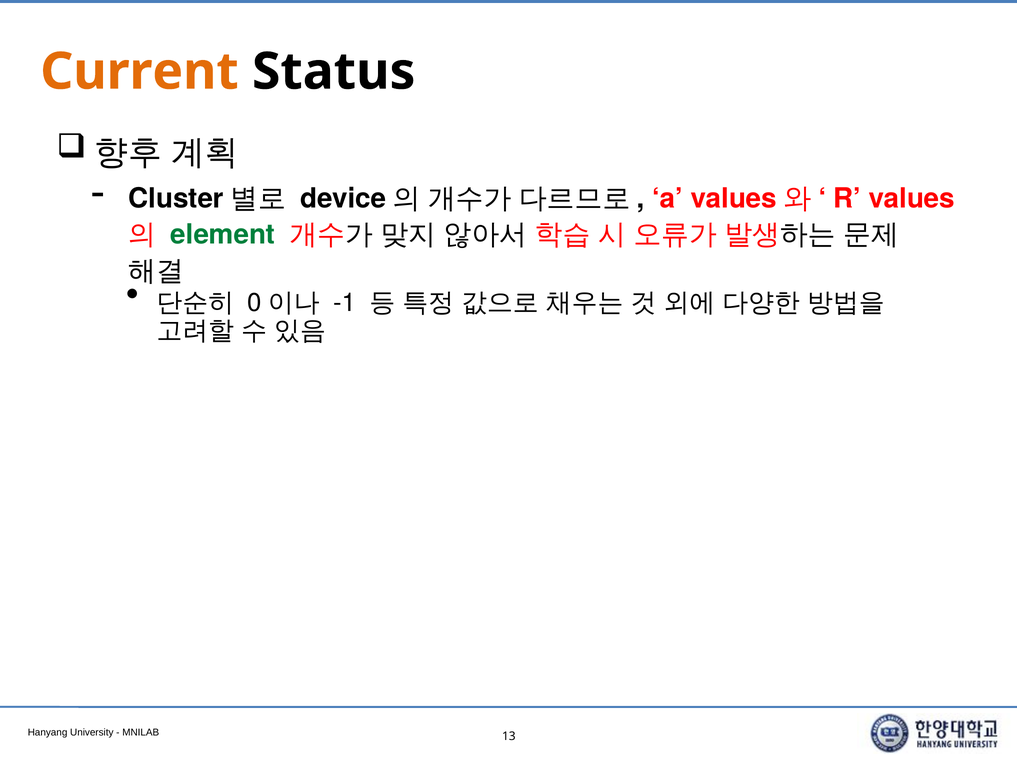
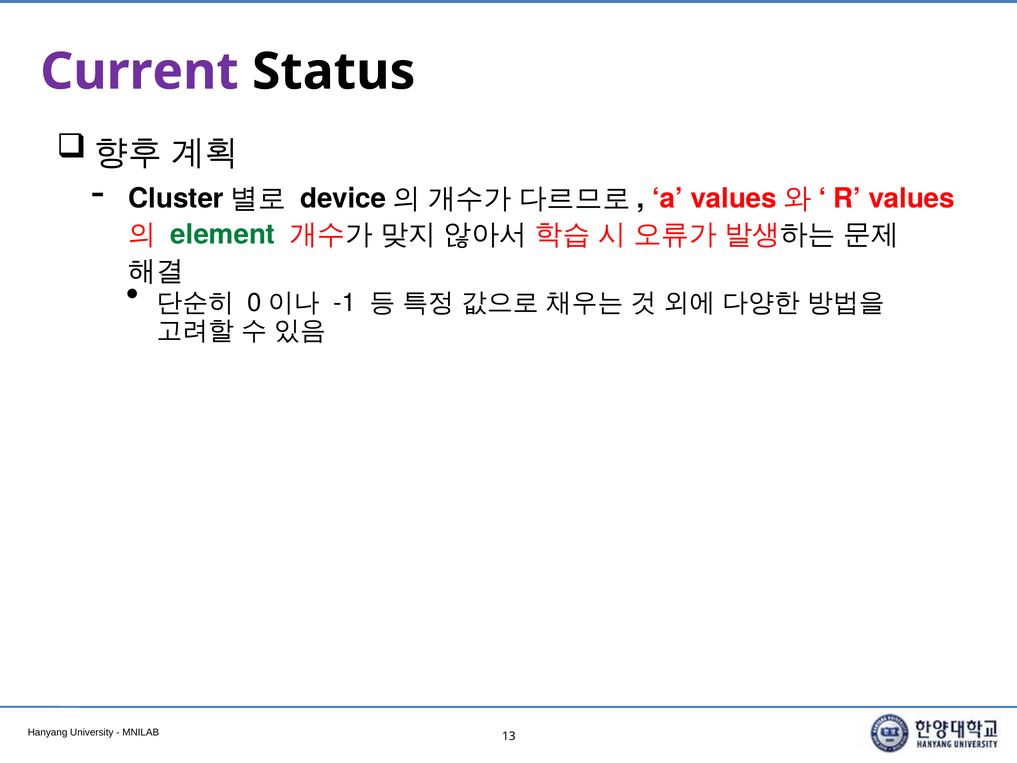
Current colour: orange -> purple
